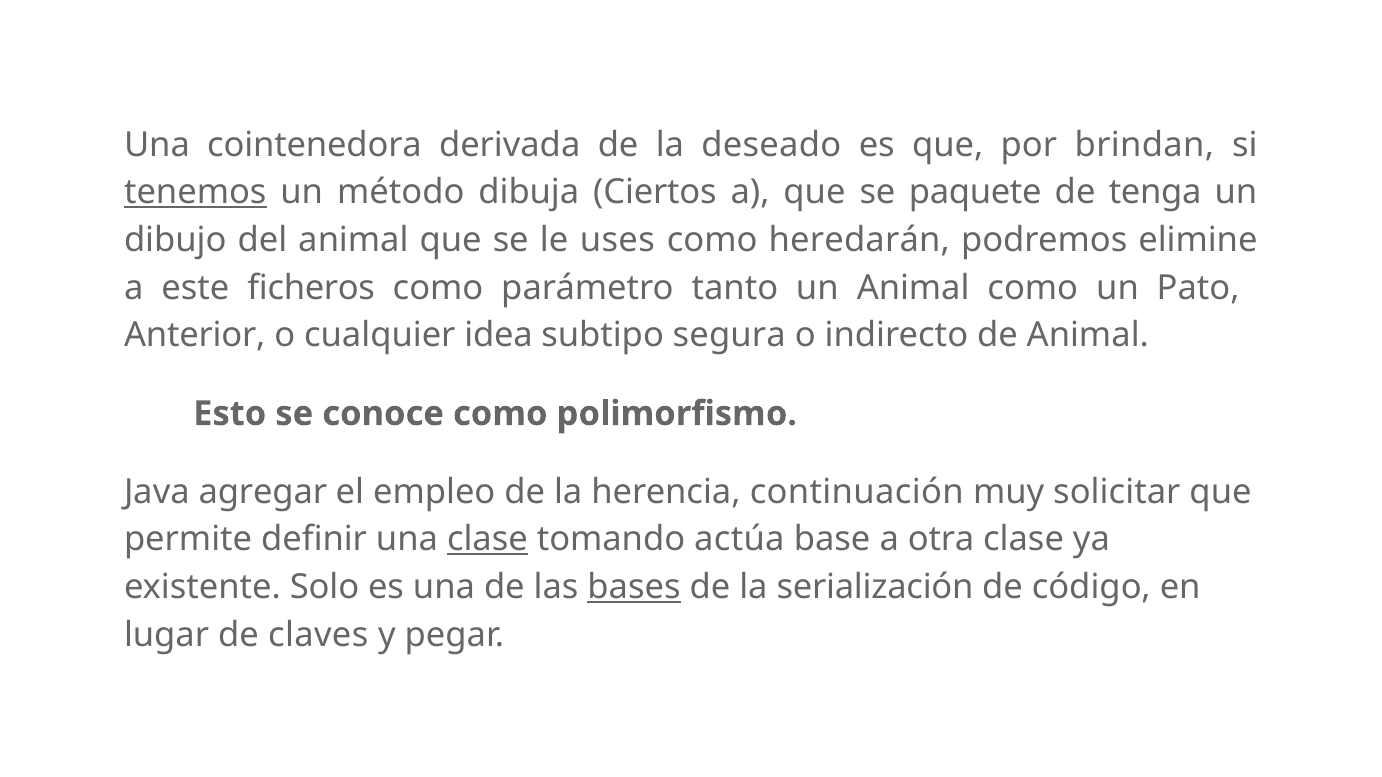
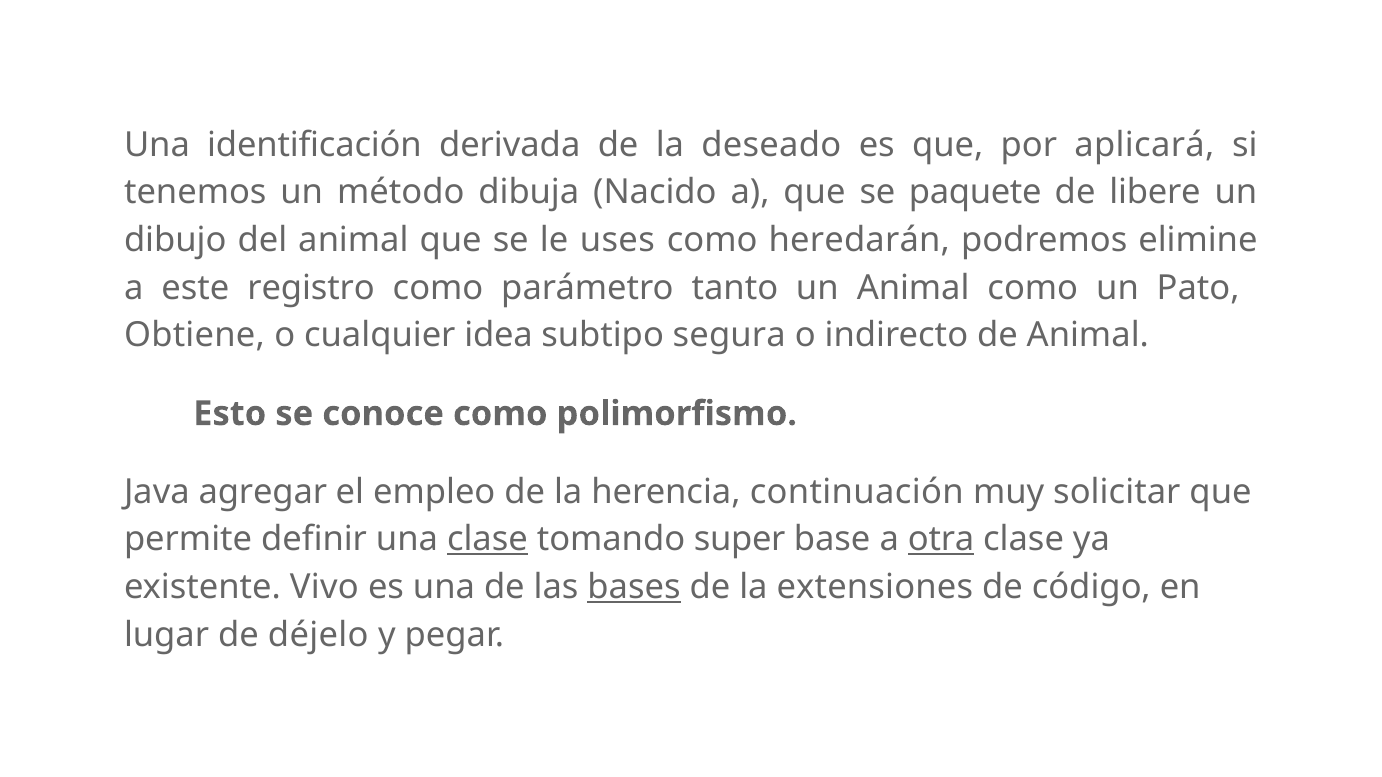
cointenedora: cointenedora -> identificación
brindan: brindan -> aplicará
tenemos underline: present -> none
Ciertos: Ciertos -> Nacido
tenga: tenga -> libere
ficheros: ficheros -> registro
Anterior: Anterior -> Obtiene
actúa: actúa -> super
otra underline: none -> present
Solo: Solo -> Vivo
serialización: serialización -> extensiones
claves: claves -> déjelo
